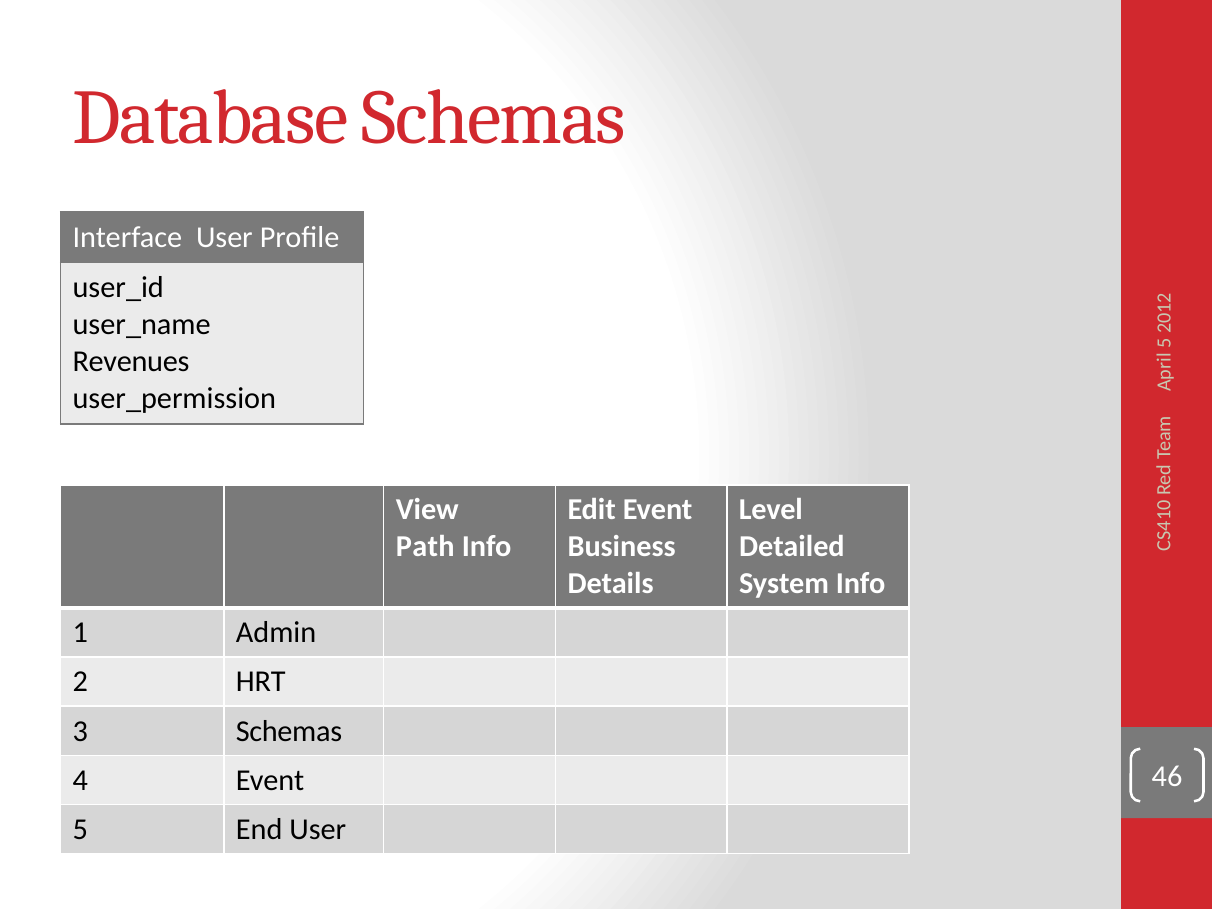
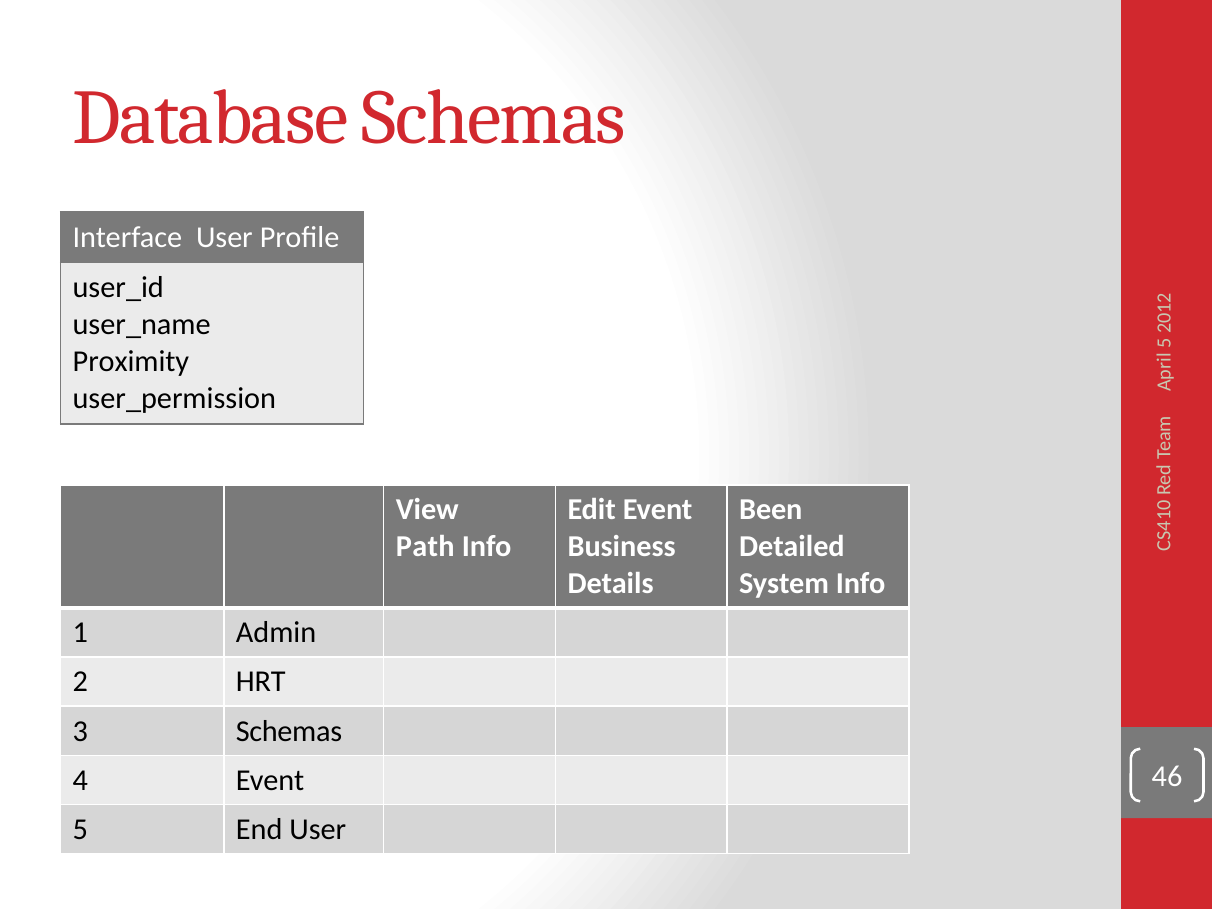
Revenues: Revenues -> Proximity
Level: Level -> Been
